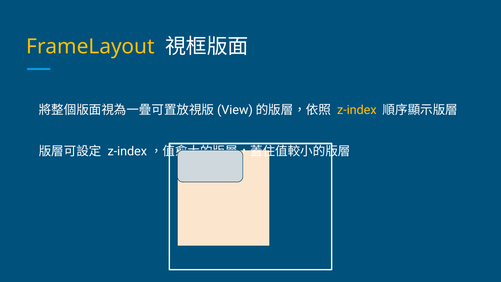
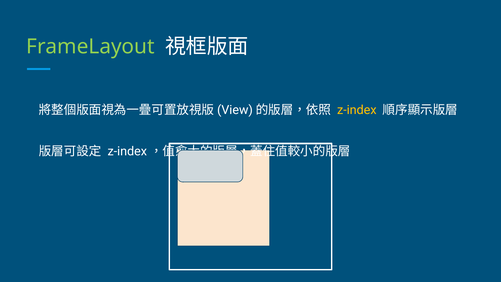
FrameLayout colour: yellow -> light green
